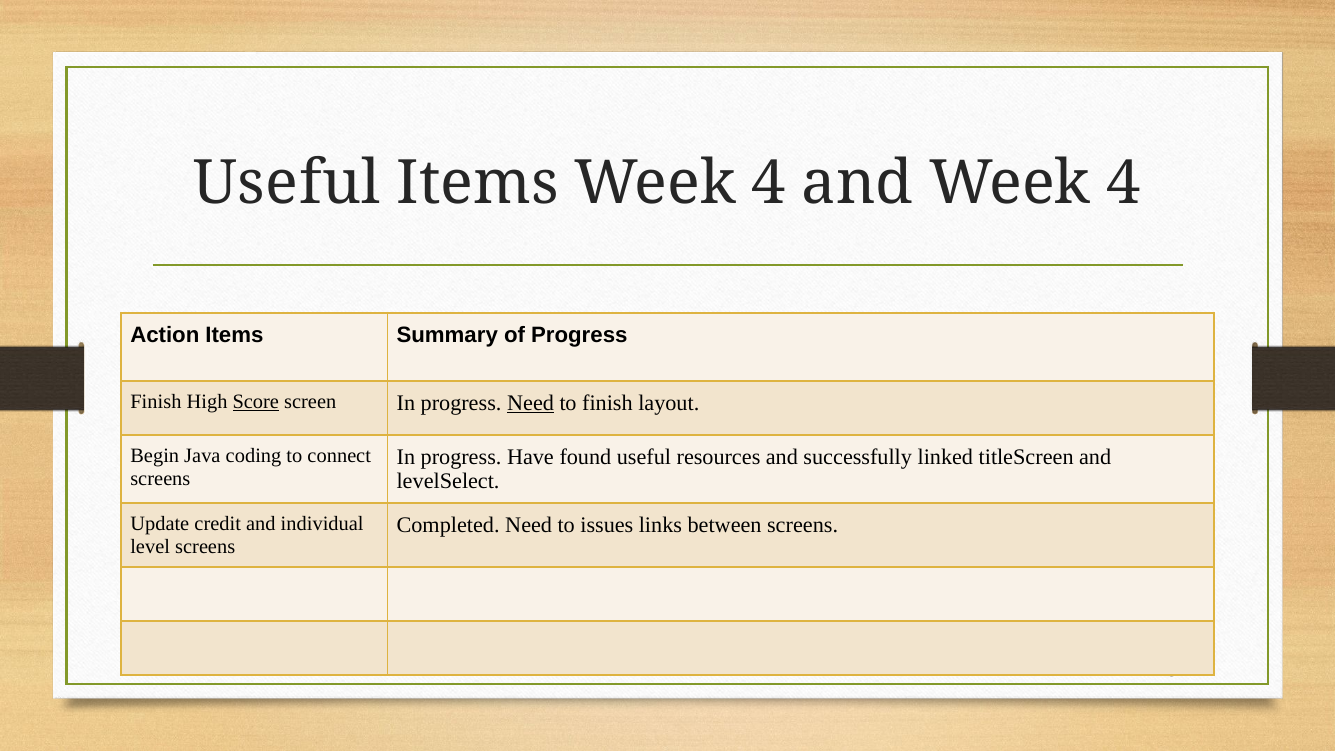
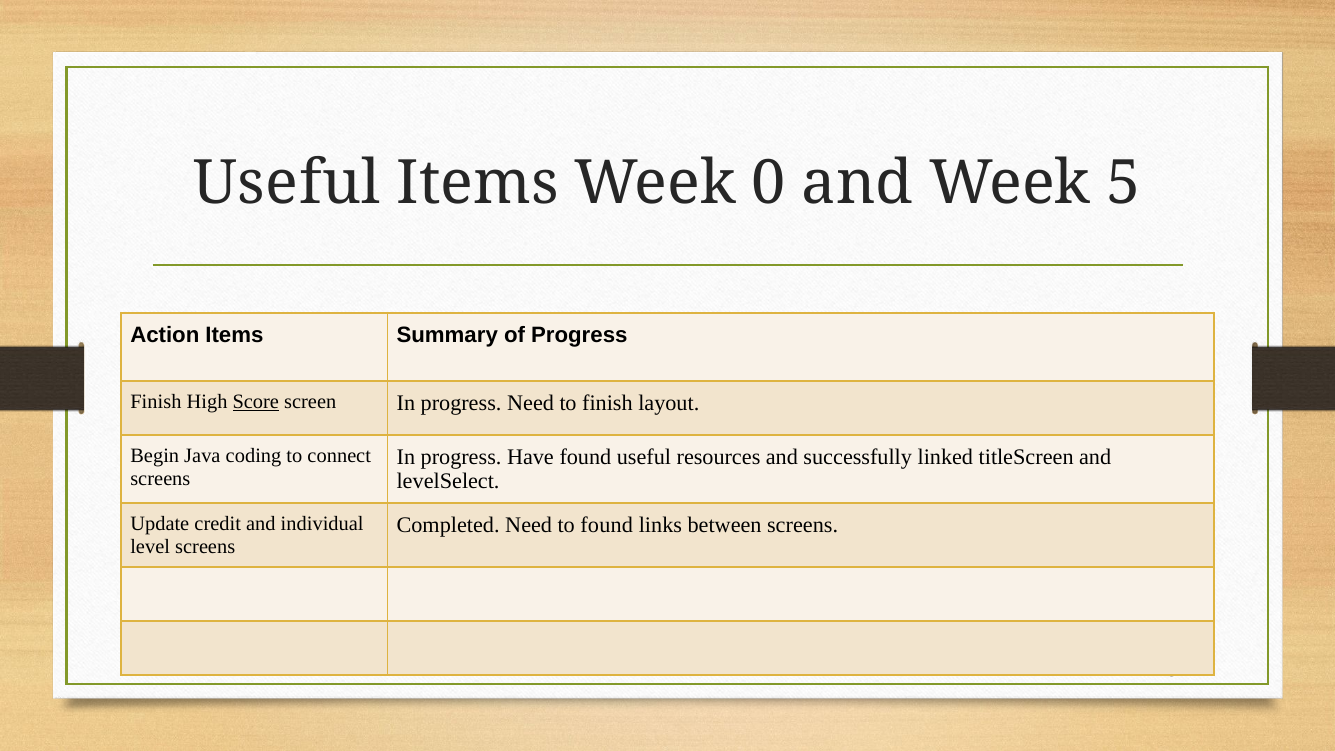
Items Week 4: 4 -> 0
and Week 4: 4 -> 5
Need at (531, 403) underline: present -> none
to issues: issues -> found
